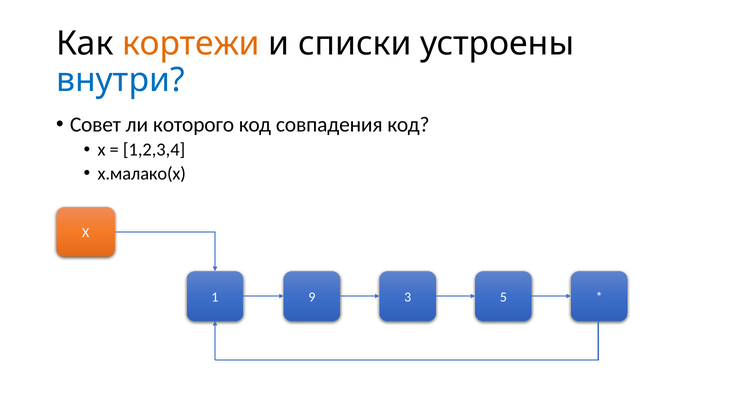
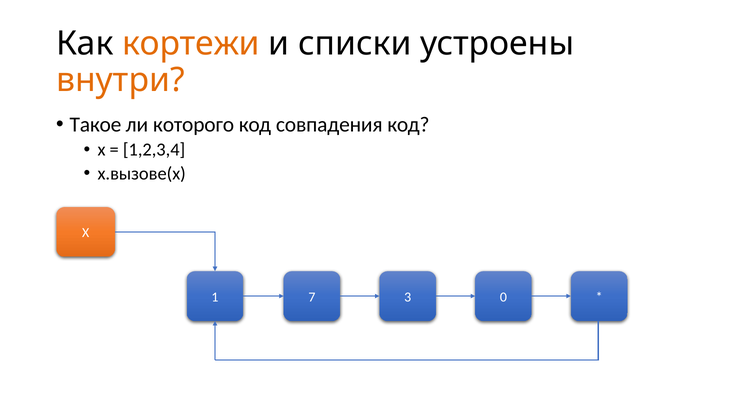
внутри colour: blue -> orange
Совет: Совет -> Такое
x.малако(x: x.малако(x -> x.вызове(x
9: 9 -> 7
5: 5 -> 0
